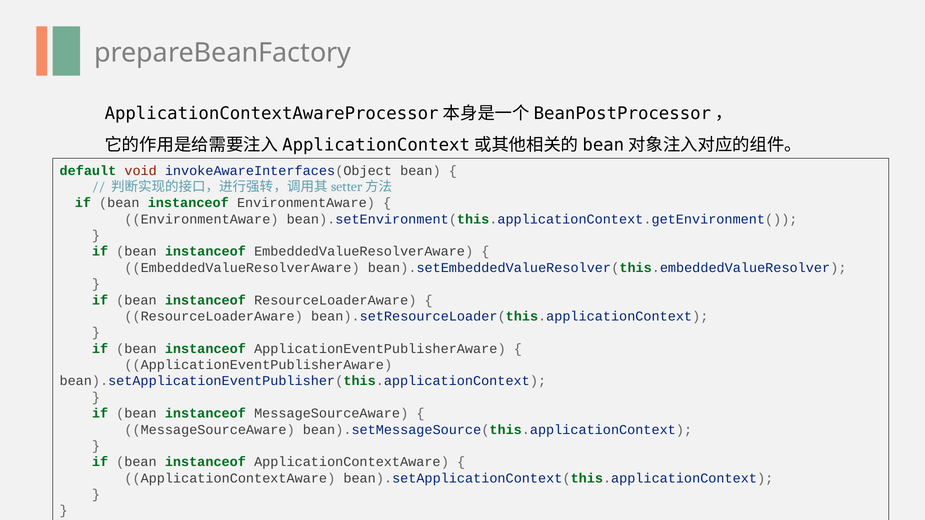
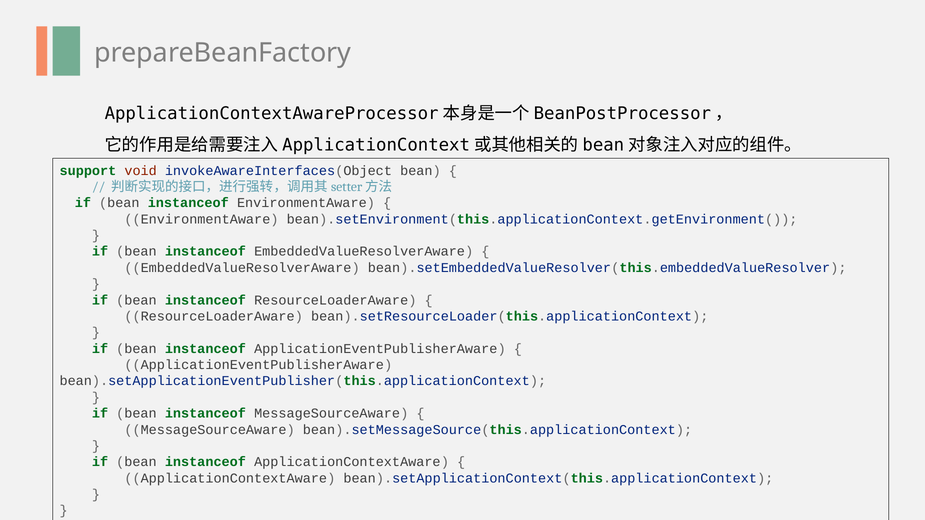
default: default -> support
